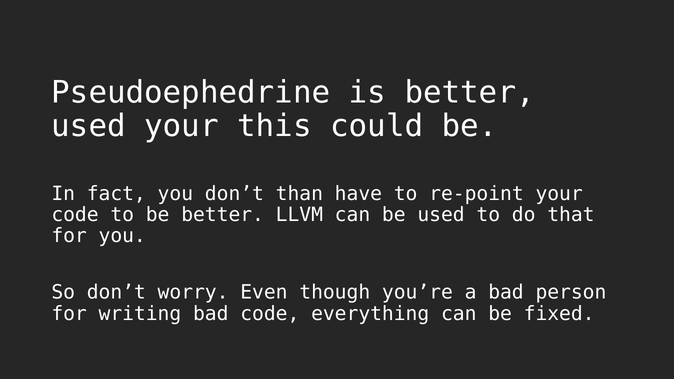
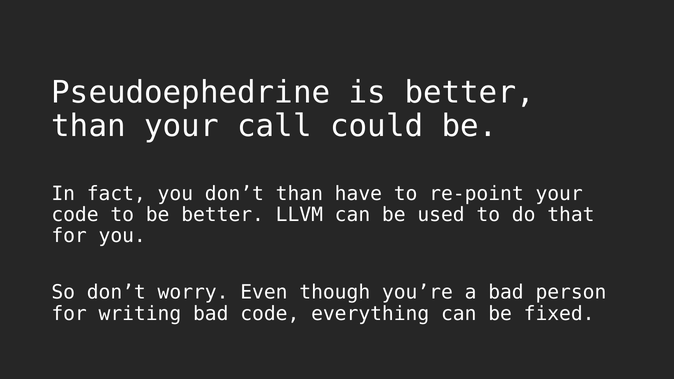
used at (89, 126): used -> than
this: this -> call
